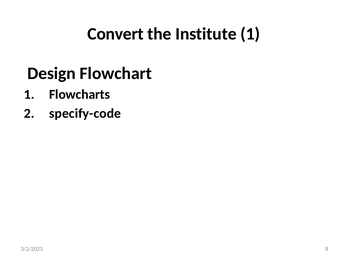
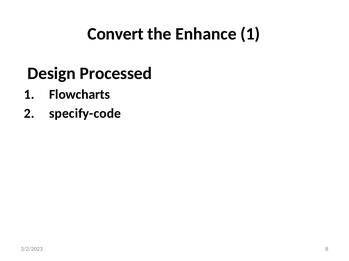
Institute: Institute -> Enhance
Flowchart: Flowchart -> Processed
